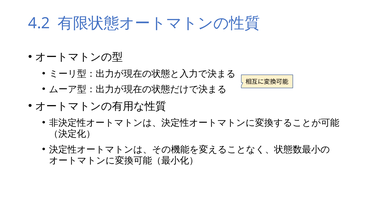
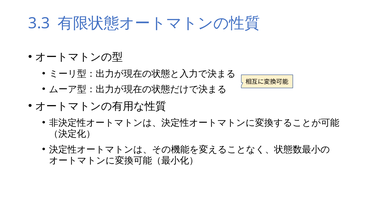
4.2: 4.2 -> 3.3
